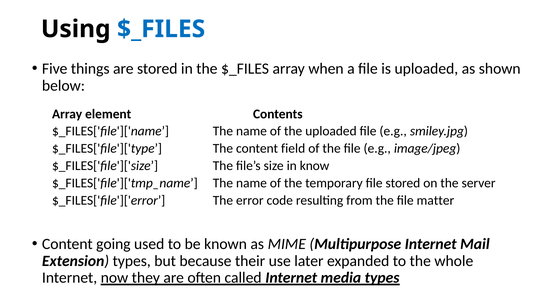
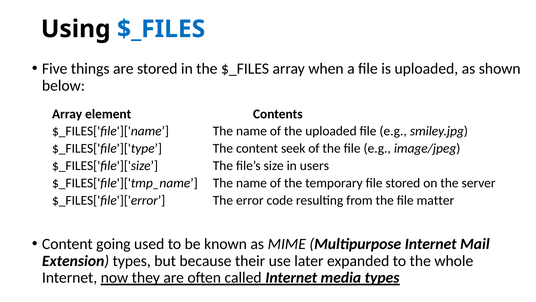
field: field -> seek
know: know -> users
